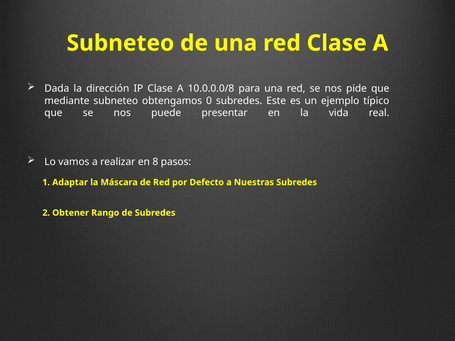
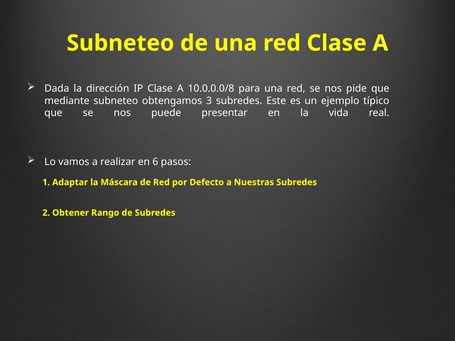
0: 0 -> 3
8: 8 -> 6
